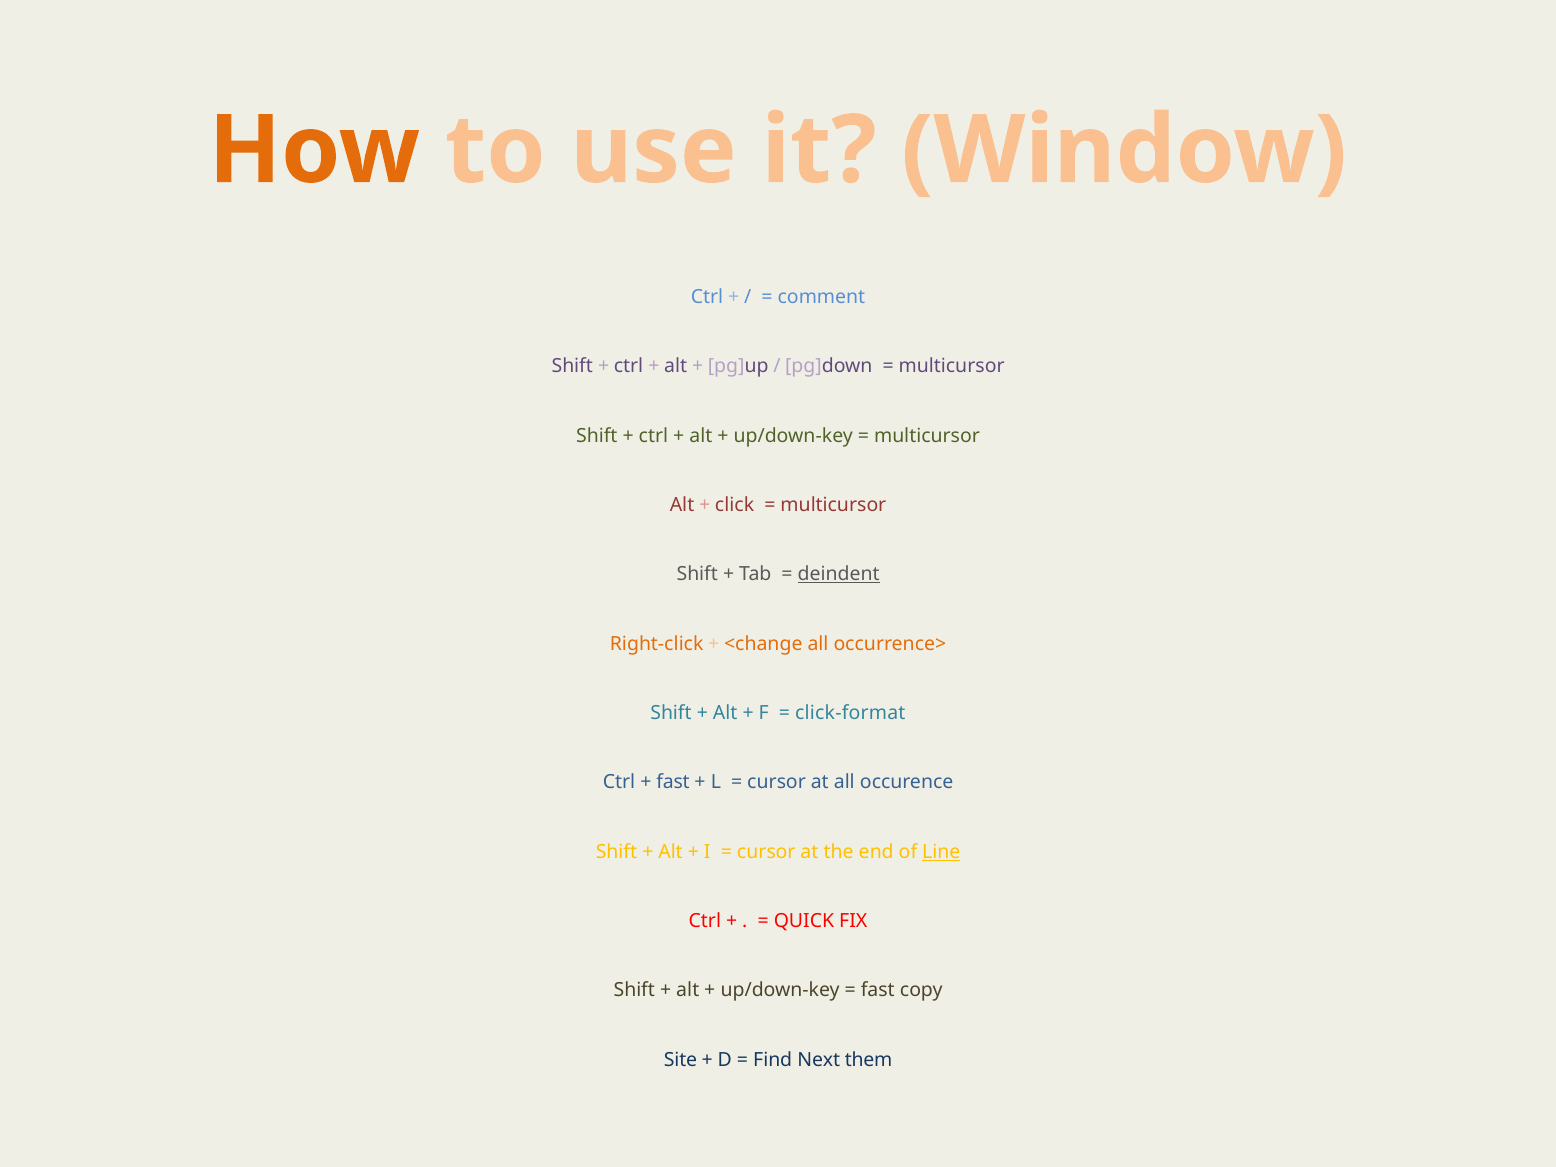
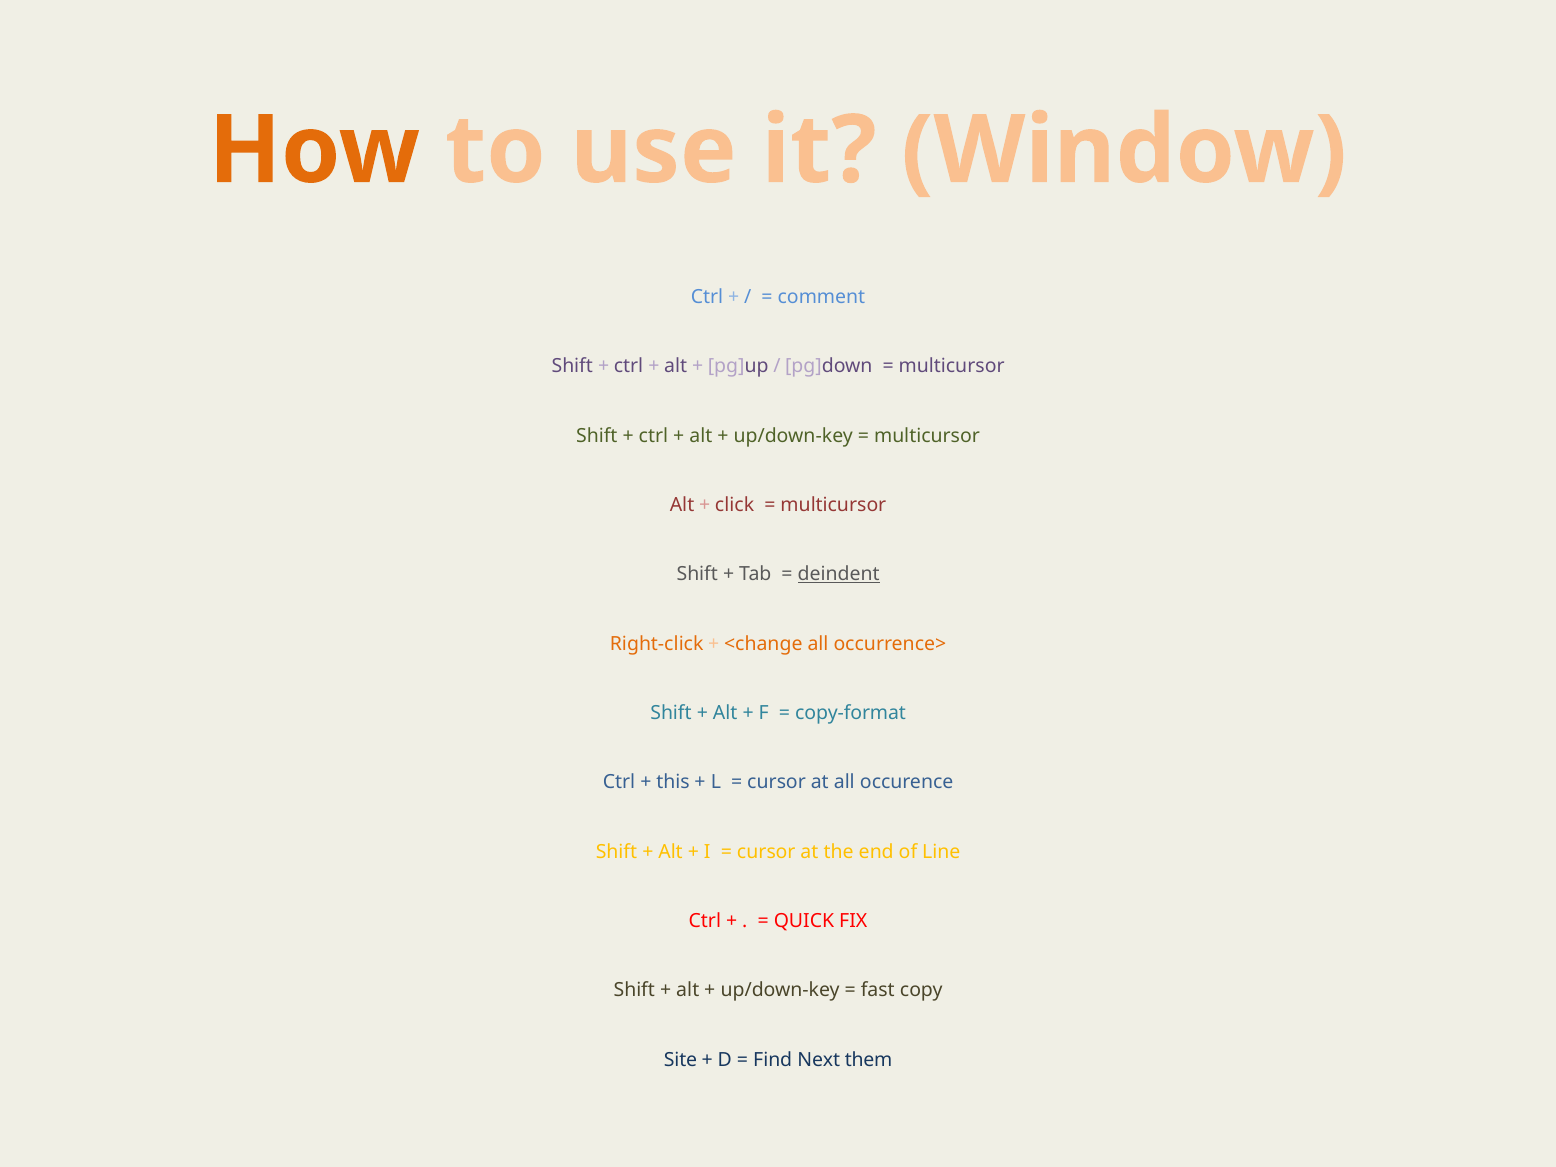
click-format: click-format -> copy-format
fast at (673, 782): fast -> this
Line underline: present -> none
